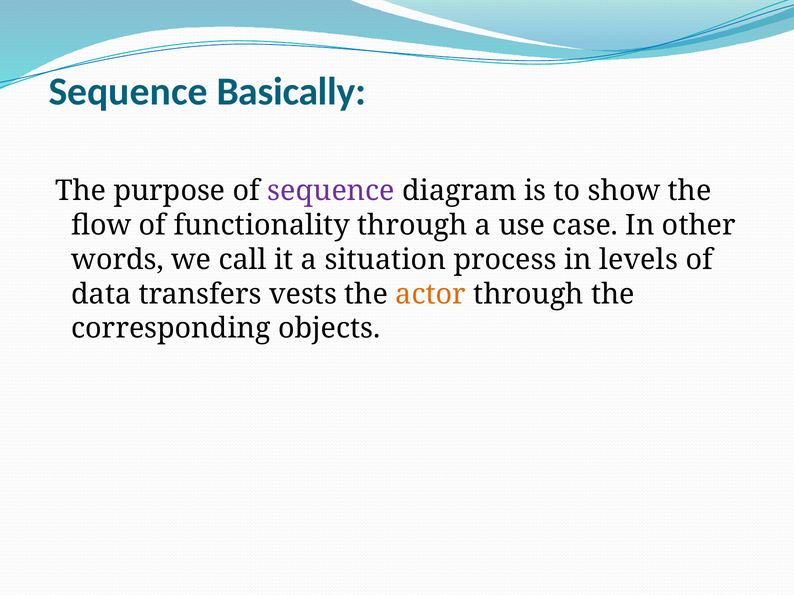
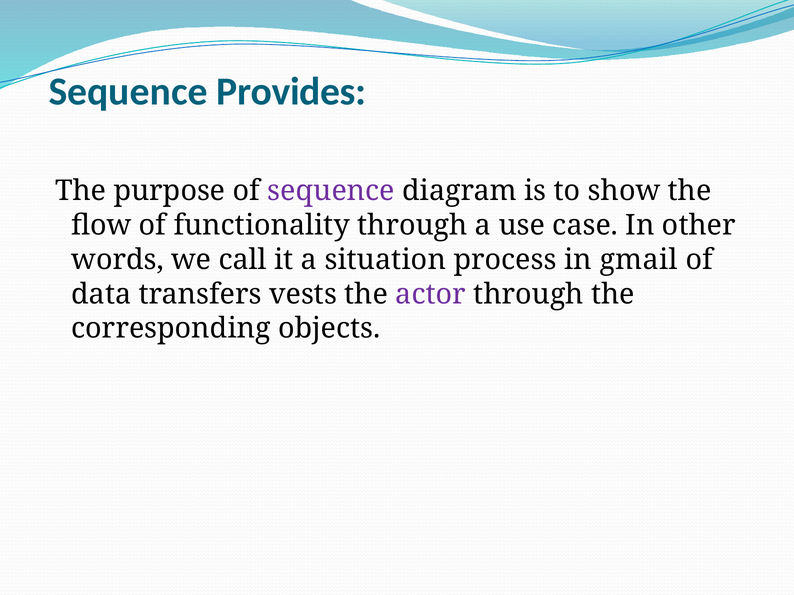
Basically: Basically -> Provides
levels: levels -> gmail
actor colour: orange -> purple
